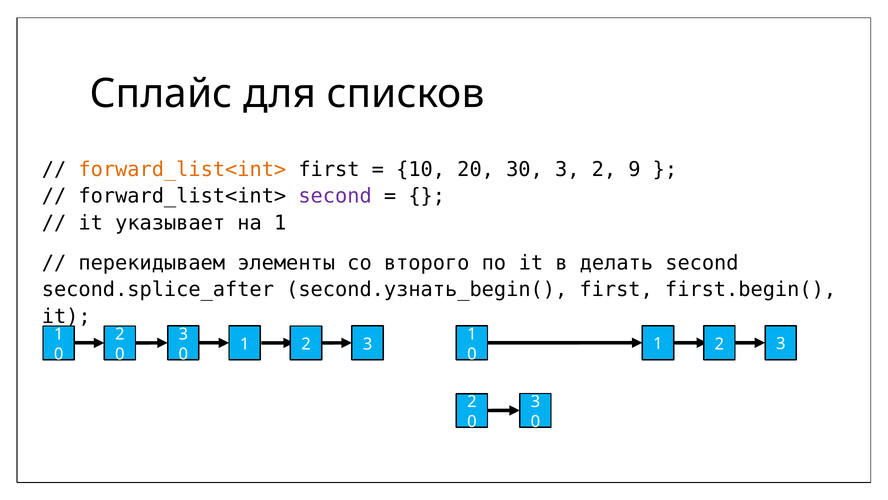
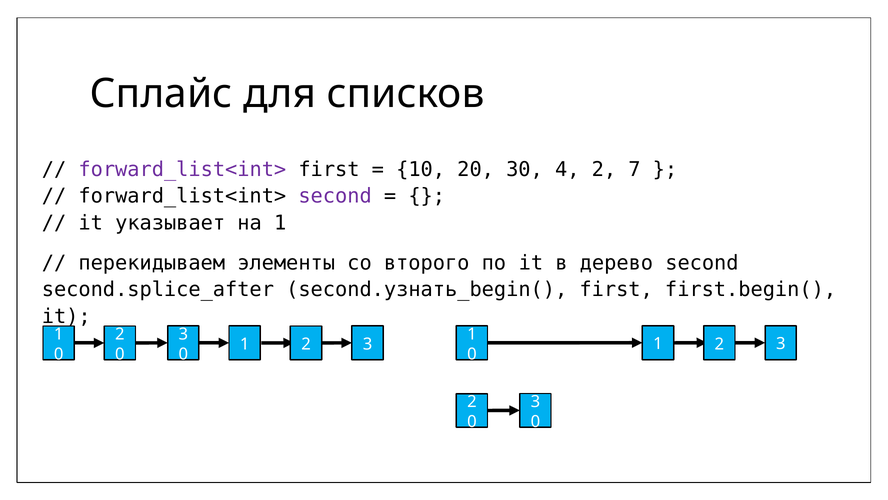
forward_list<int> at (182, 169) colour: orange -> purple
30 3: 3 -> 4
9: 9 -> 7
делать: делать -> дерево
